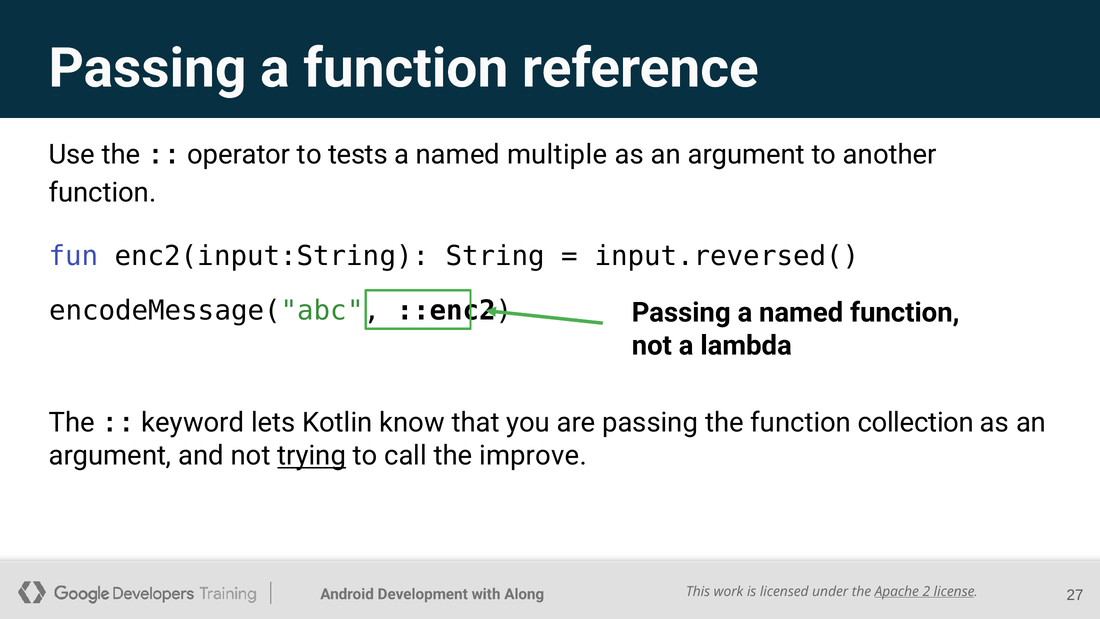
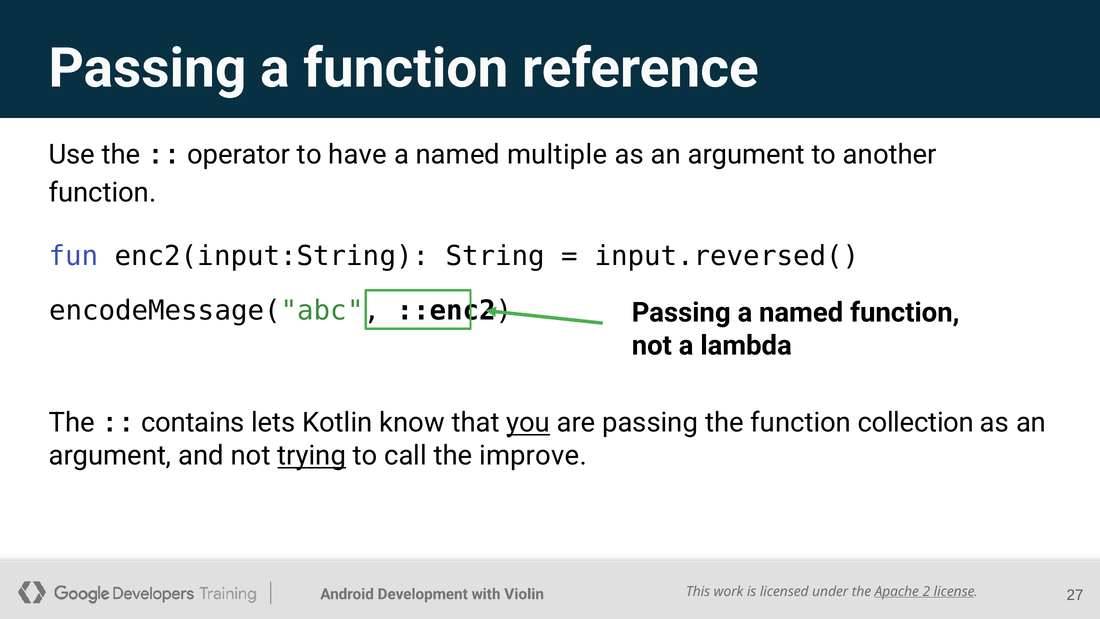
tests: tests -> have
keyword: keyword -> contains
you underline: none -> present
Along: Along -> Violin
